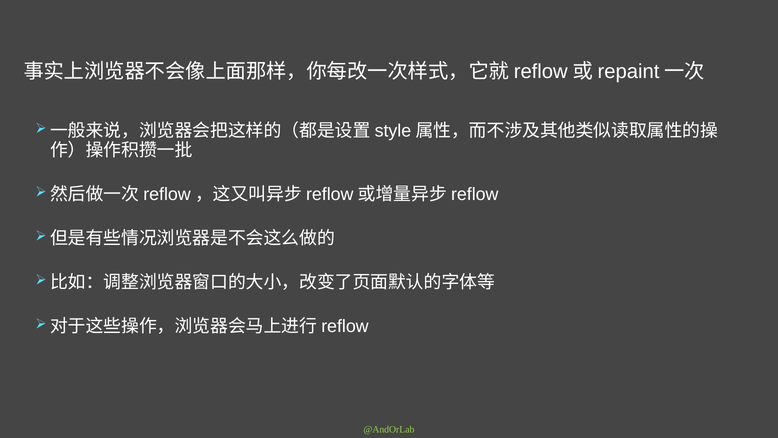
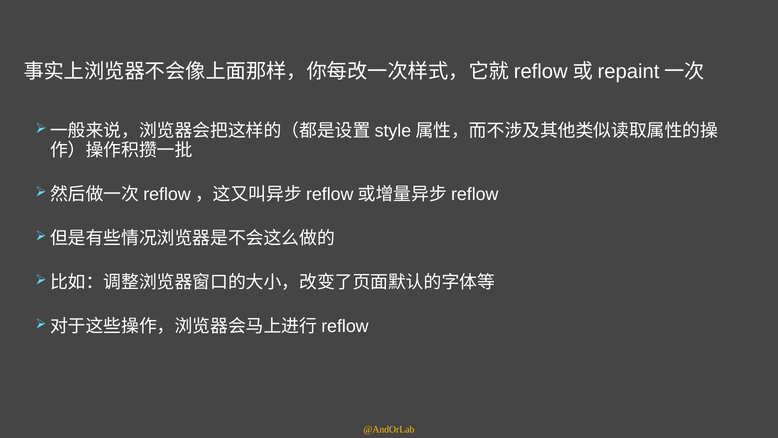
@AndOrLab colour: light green -> yellow
